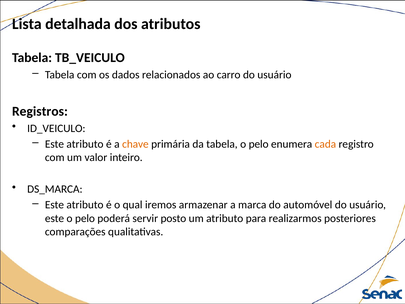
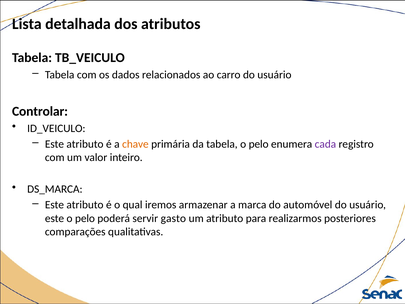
Registros: Registros -> Controlar
cada colour: orange -> purple
posto: posto -> gasto
